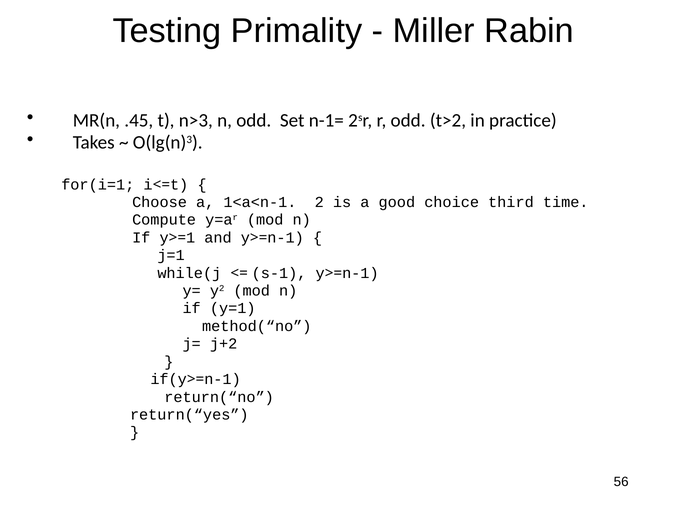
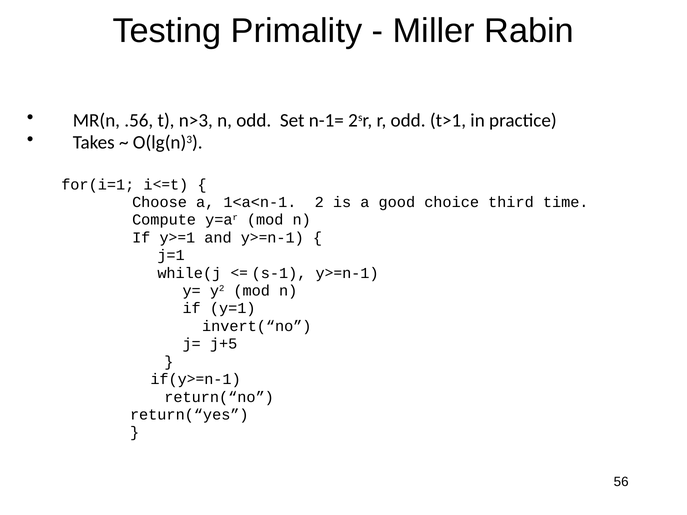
.45: .45 -> .56
t>2: t>2 -> t>1
method(“no: method(“no -> invert(“no
j+2: j+2 -> j+5
